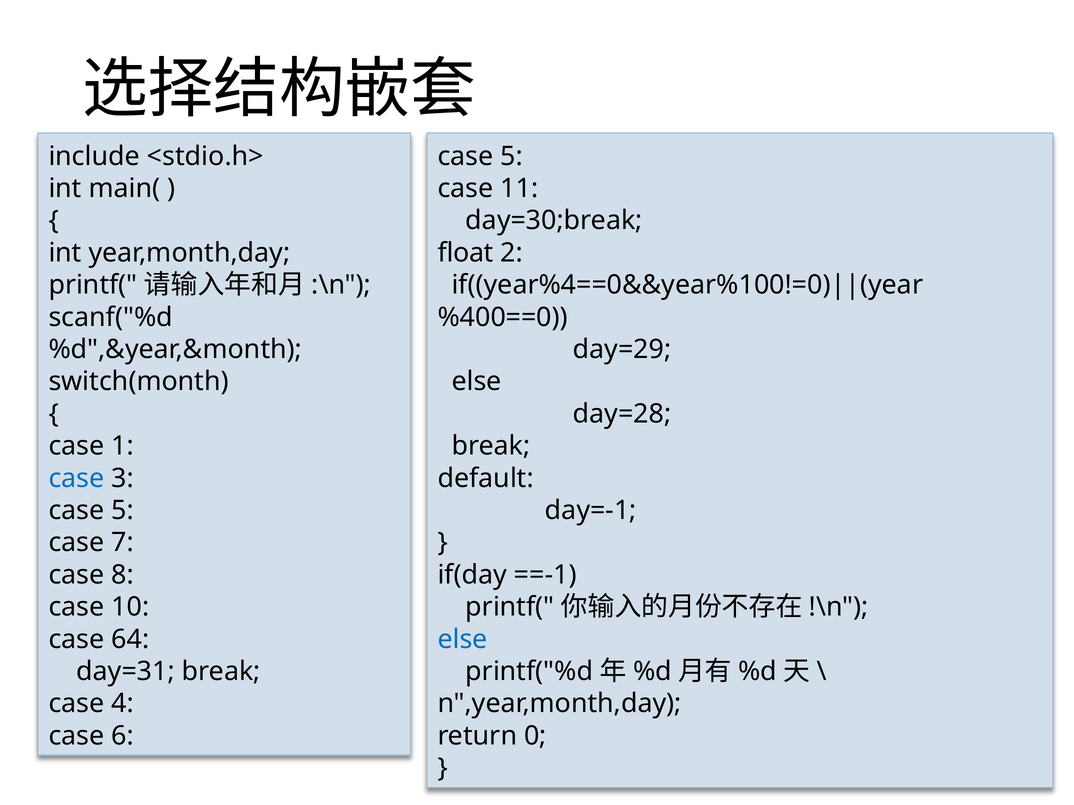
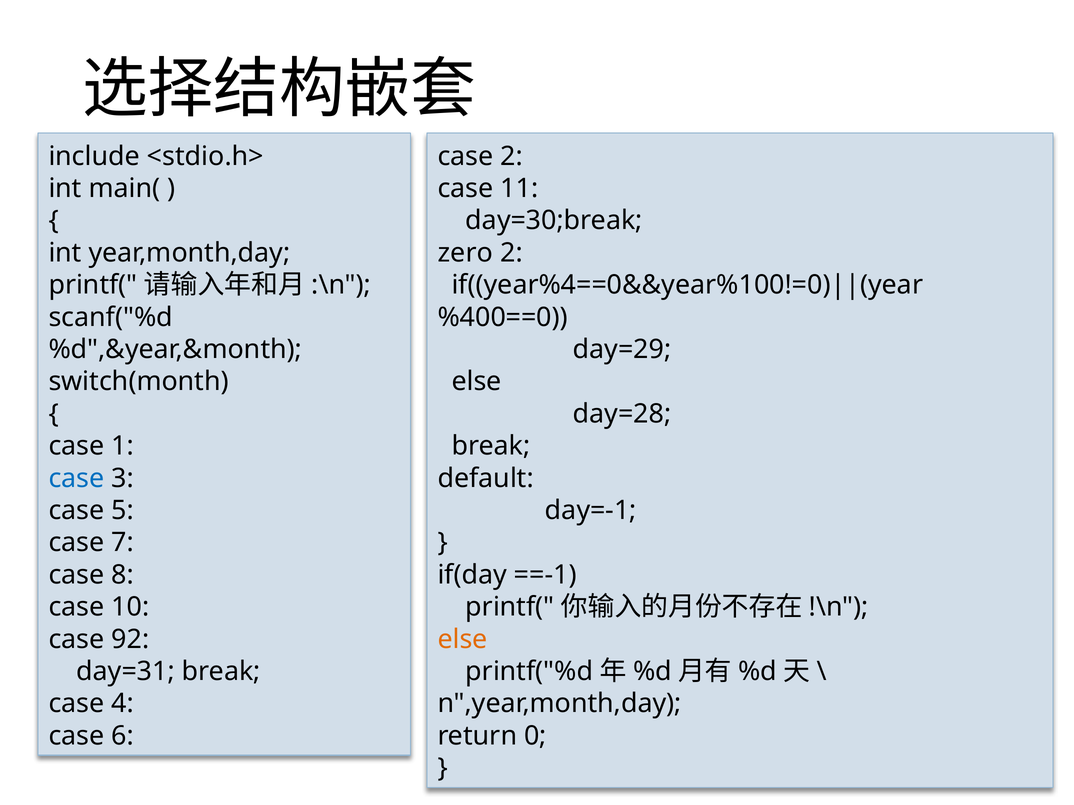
5 at (512, 156): 5 -> 2
float: float -> zero
64: 64 -> 92
else at (463, 640) colour: blue -> orange
